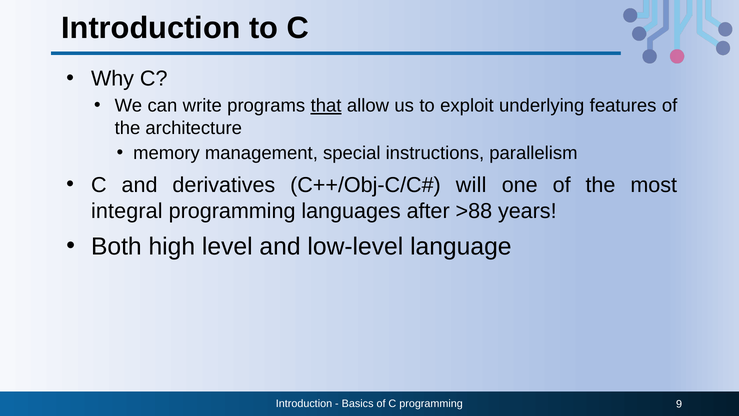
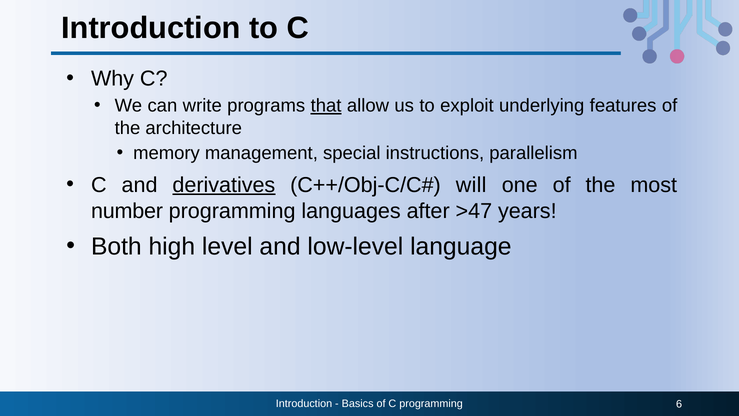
derivatives underline: none -> present
integral: integral -> number
>88: >88 -> >47
9: 9 -> 6
